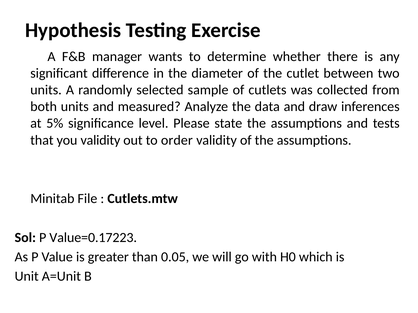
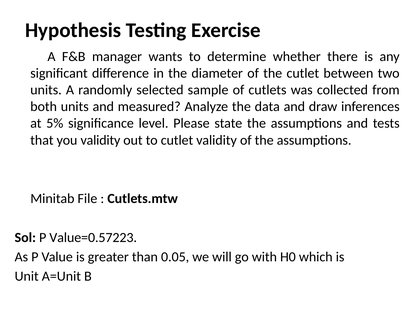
to order: order -> cutlet
Value=0.17223: Value=0.17223 -> Value=0.57223
